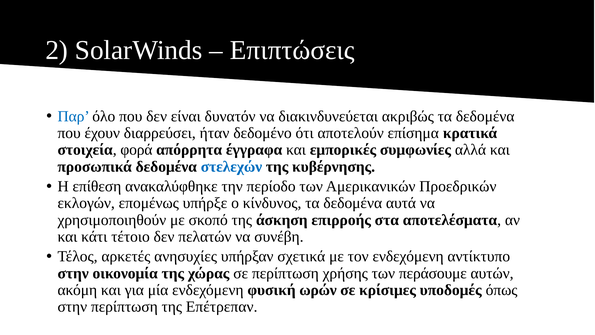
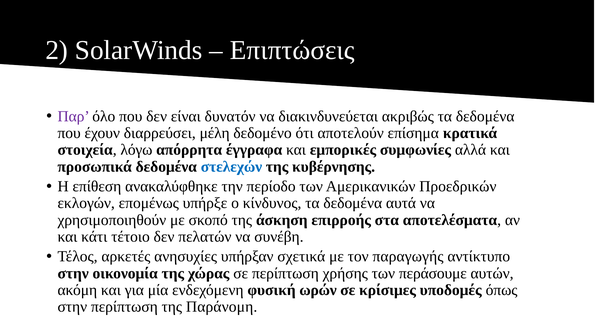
Παρ colour: blue -> purple
ήταν: ήταν -> μέλη
φορά: φορά -> λόγω
τον ενδεχόμενη: ενδεχόμενη -> παραγωγής
Επέτρεπαν: Επέτρεπαν -> Παράνομη
